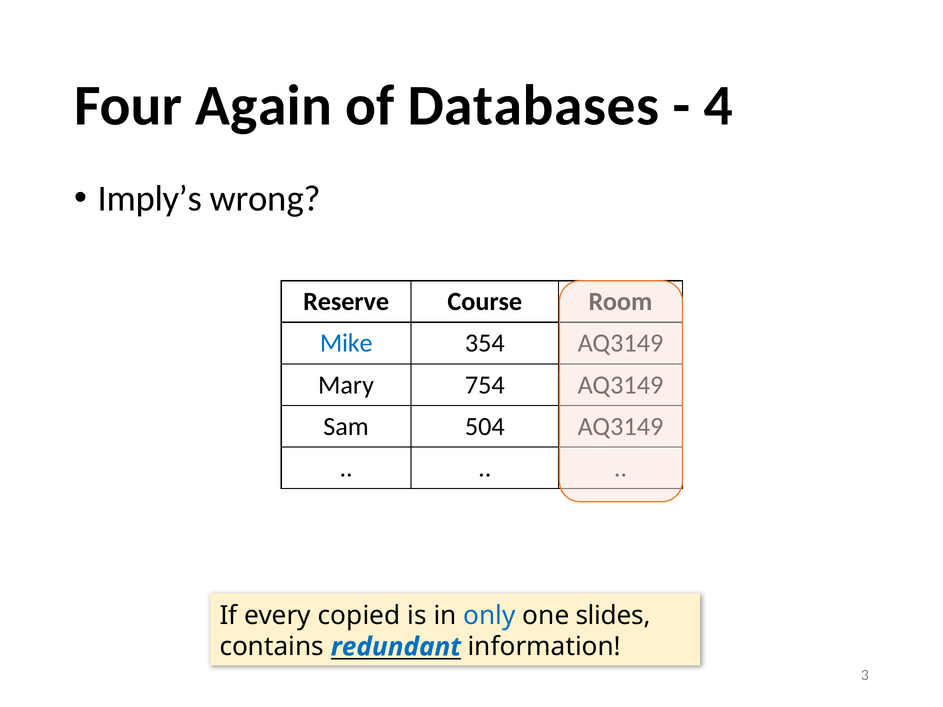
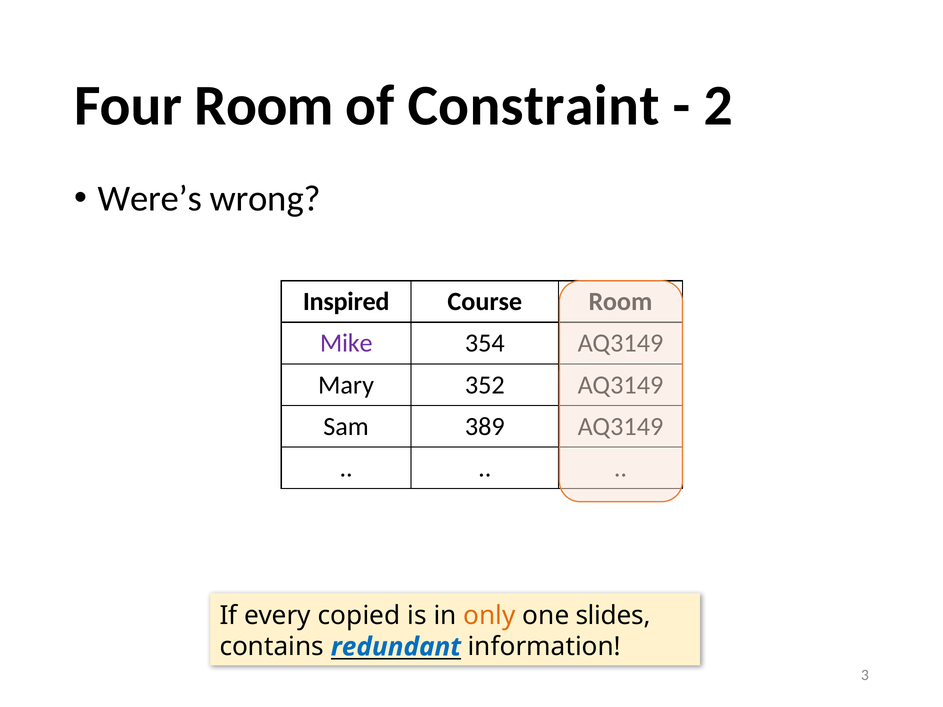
Four Again: Again -> Room
Databases: Databases -> Constraint
4: 4 -> 2
Imply’s: Imply’s -> Were’s
Reserve: Reserve -> Inspired
Mike colour: blue -> purple
754: 754 -> 352
504: 504 -> 389
only colour: blue -> orange
